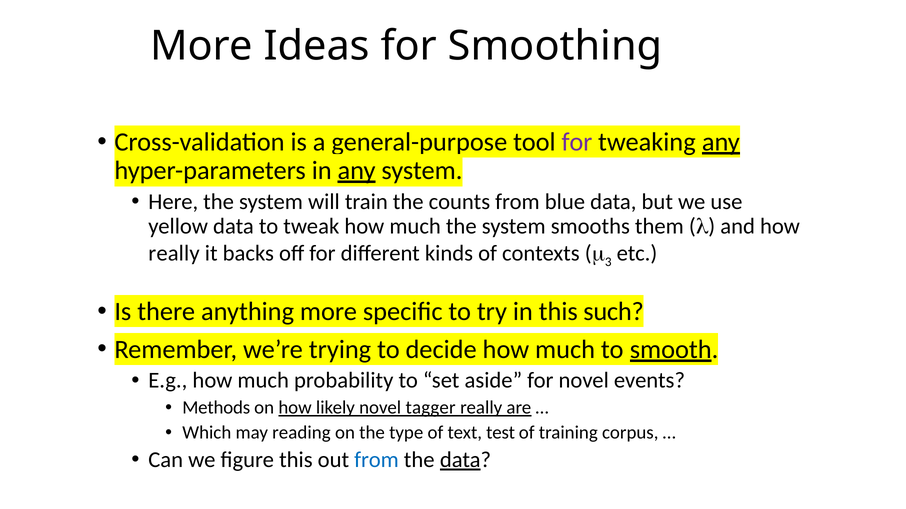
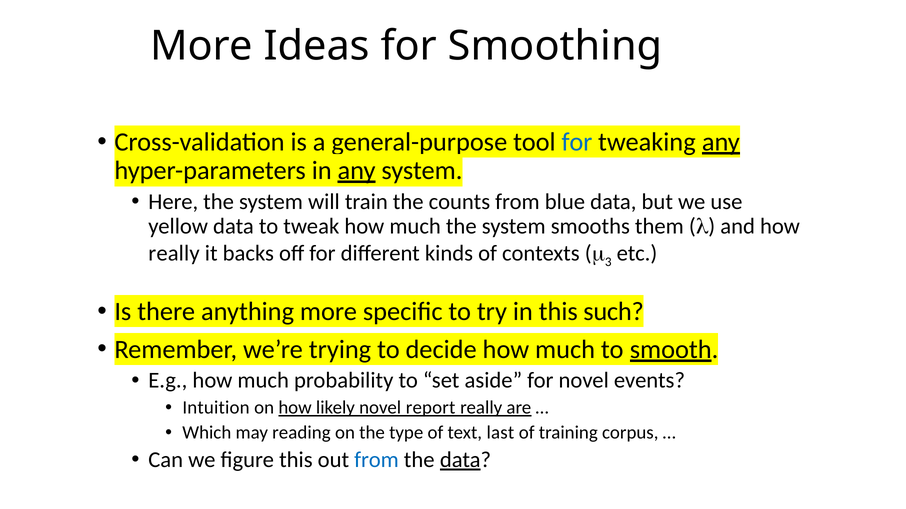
for at (577, 142) colour: purple -> blue
Methods: Methods -> Intuition
tagger: tagger -> report
test: test -> last
